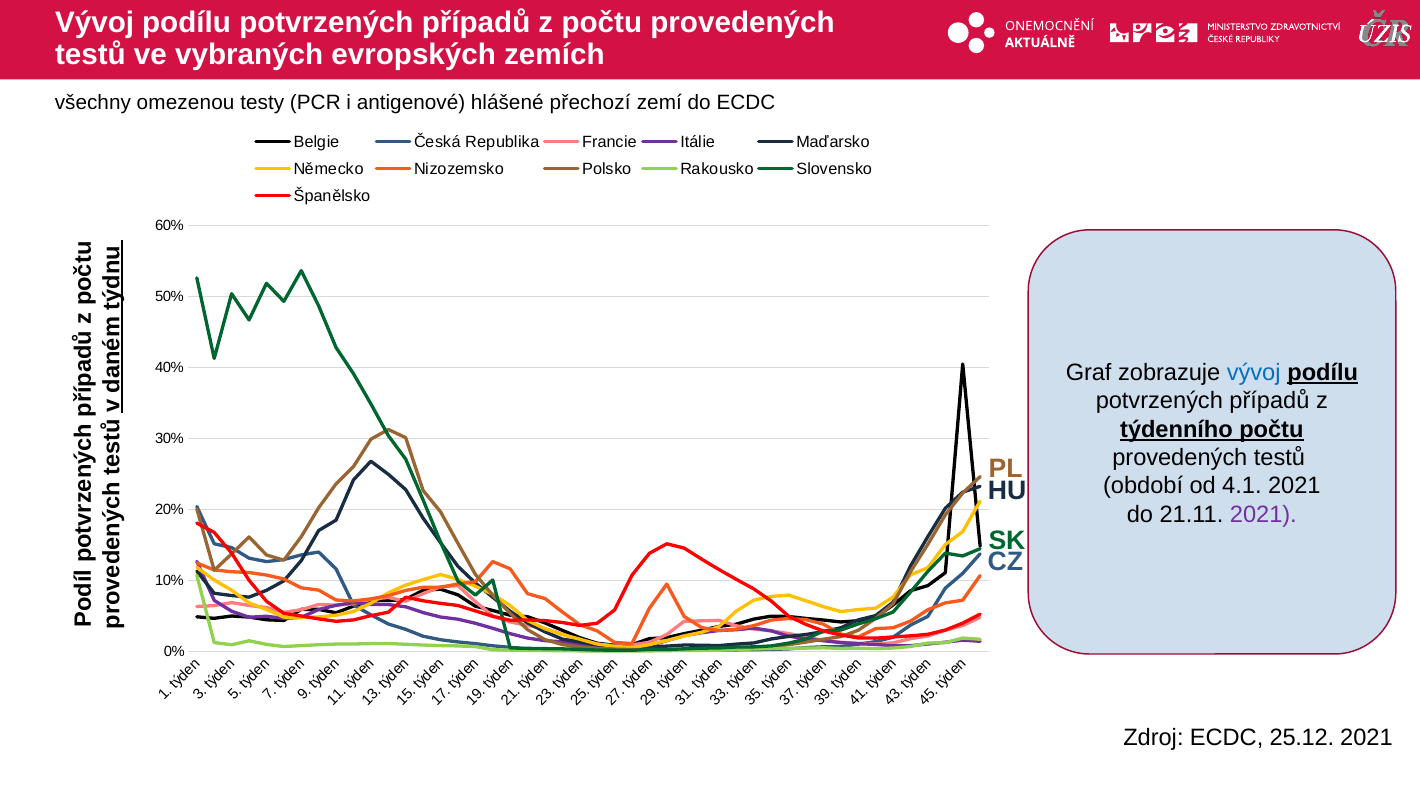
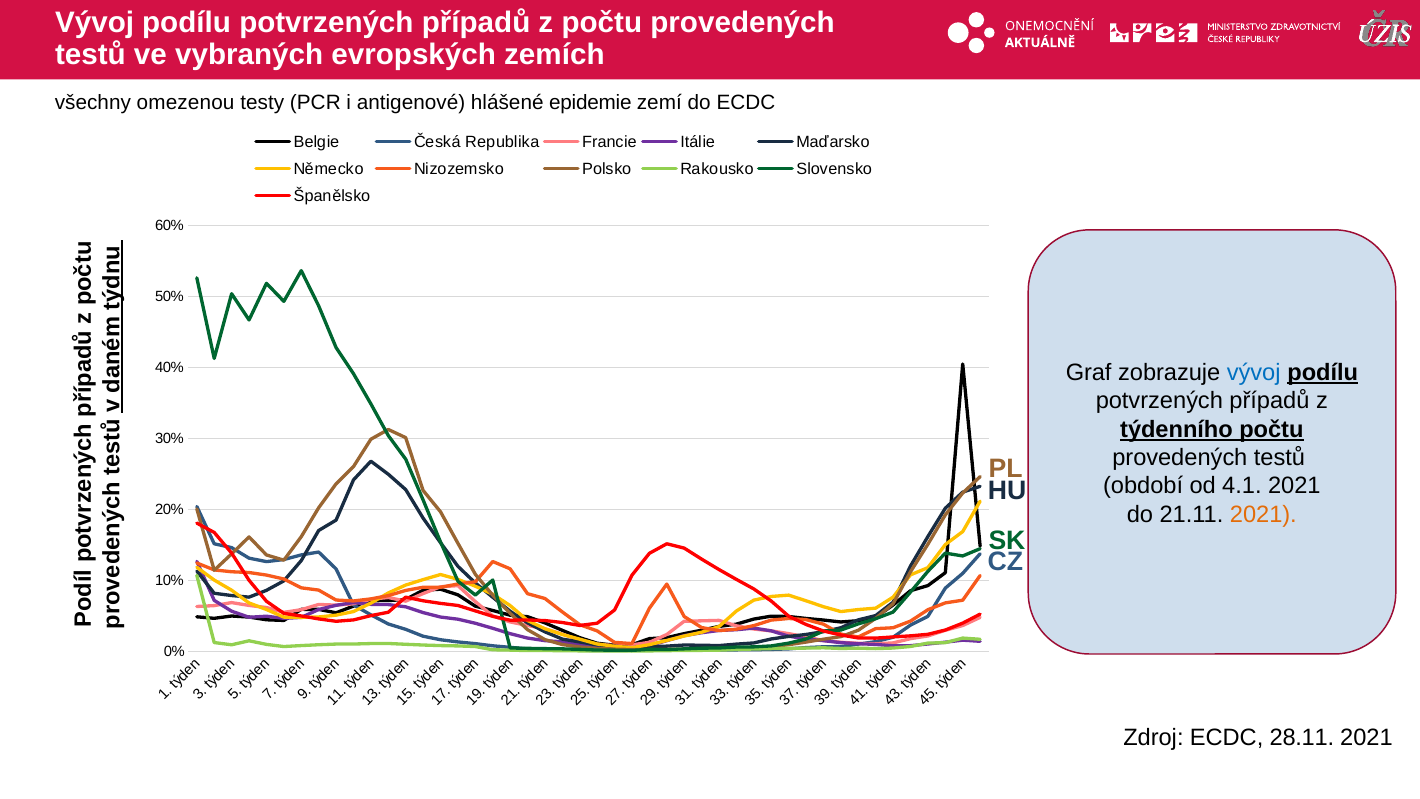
přechozí: přechozí -> epidemie
2021 at (1263, 514) colour: purple -> orange
25.12: 25.12 -> 28.11
